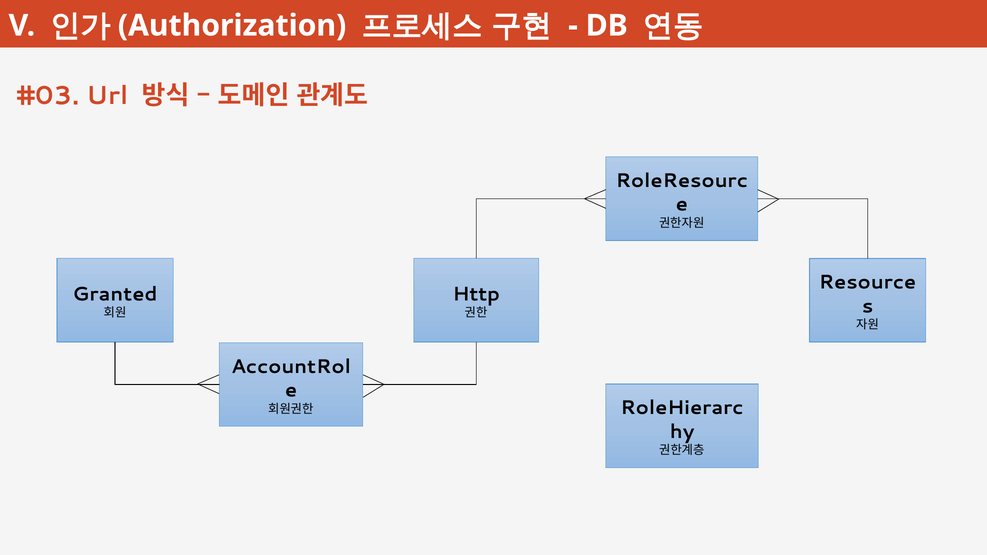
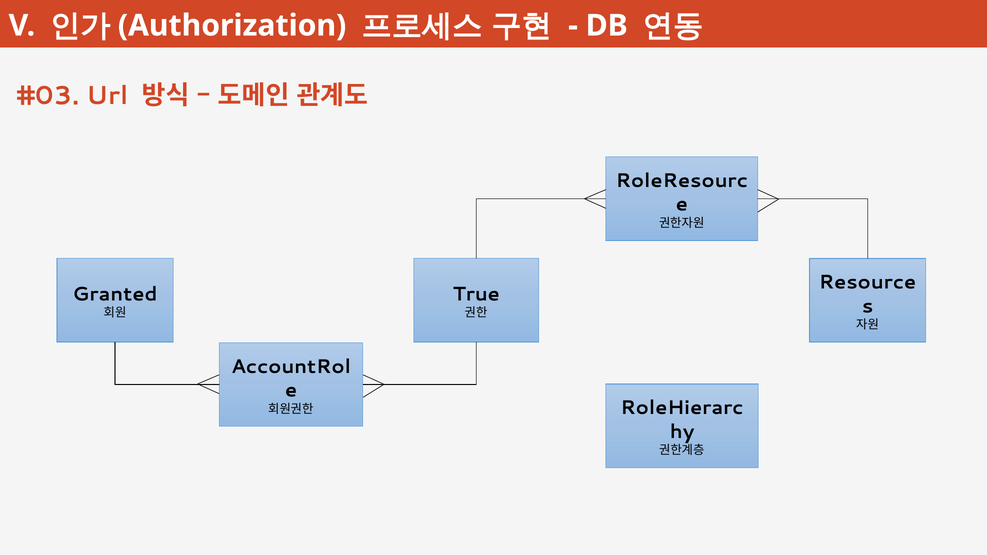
Http: Http -> True
